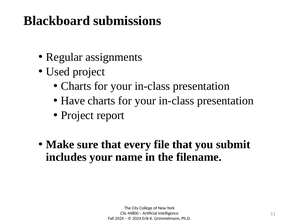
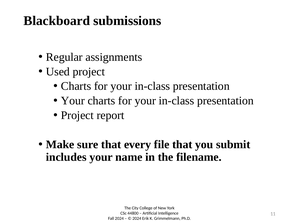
Have at (73, 101): Have -> Your
